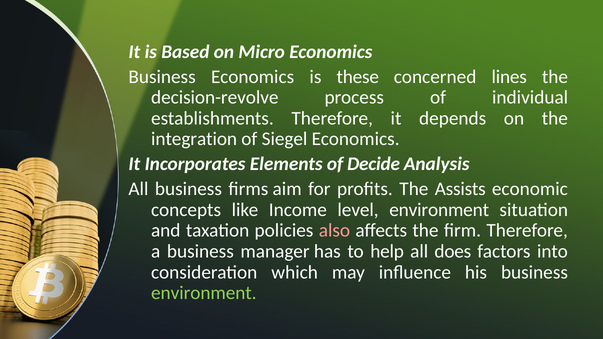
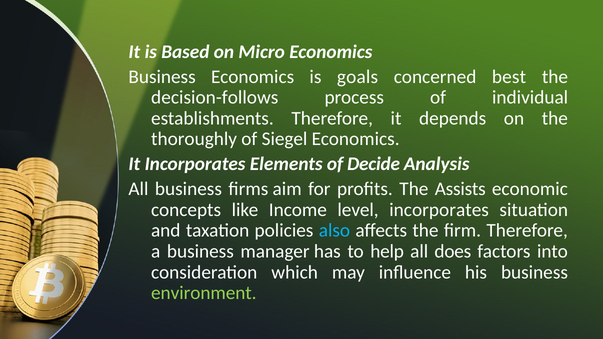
these: these -> goals
lines: lines -> best
decision-revolve: decision-revolve -> decision-follows
integration: integration -> thoroughly
level environment: environment -> incorporates
also colour: pink -> light blue
